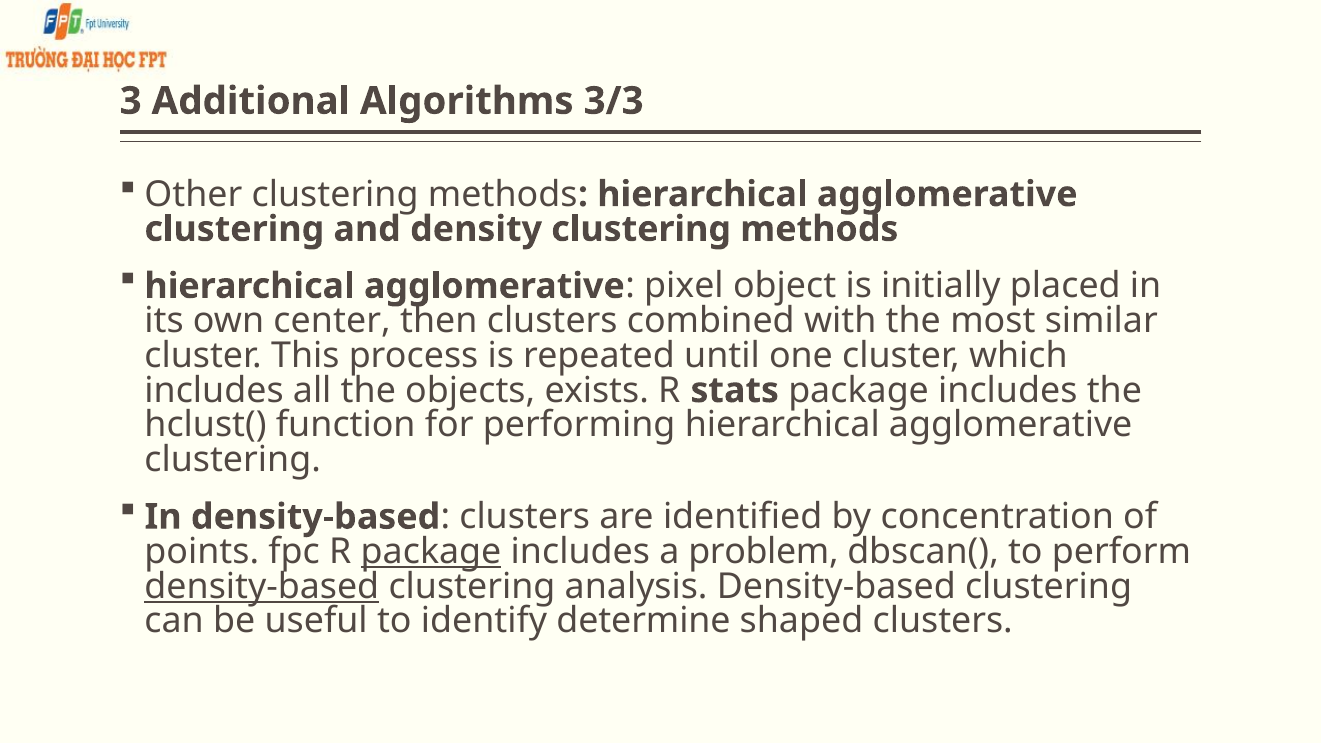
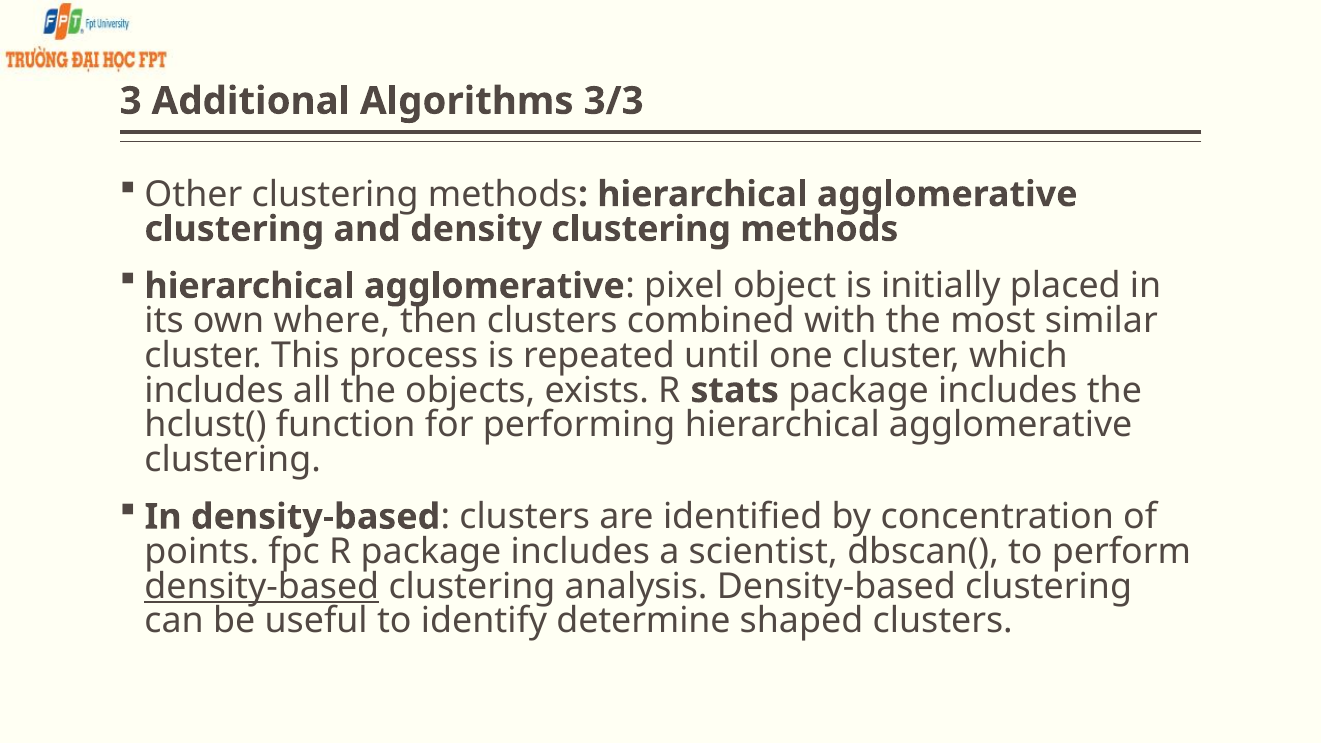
center: center -> where
package at (431, 552) underline: present -> none
problem: problem -> scientist
